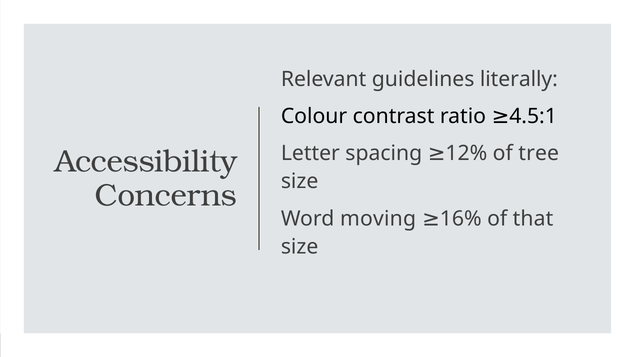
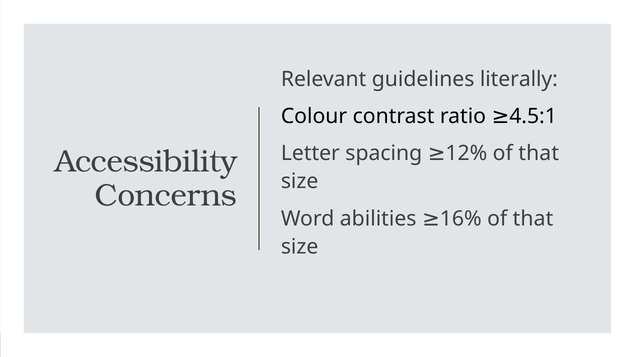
tree at (539, 154): tree -> that
moving: moving -> abilities
